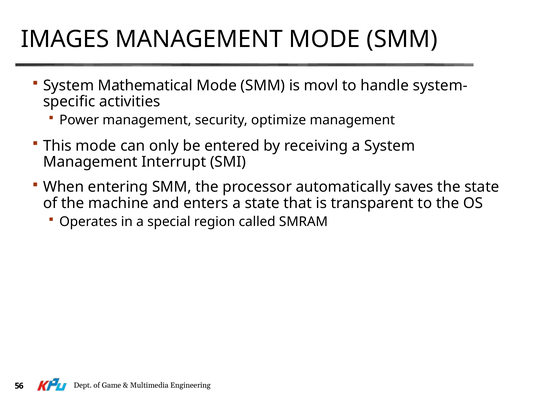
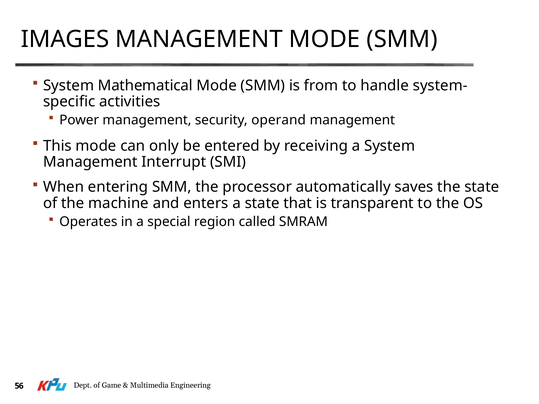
movl: movl -> from
optimize: optimize -> operand
